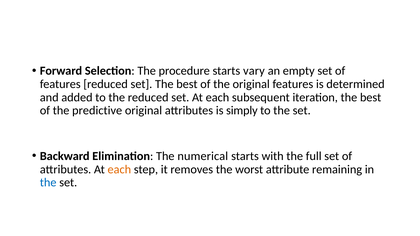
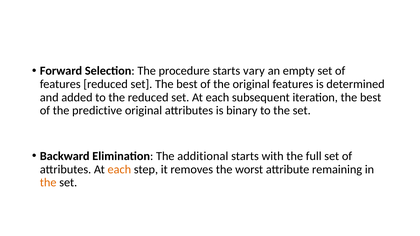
simply: simply -> binary
numerical: numerical -> additional
the at (48, 183) colour: blue -> orange
